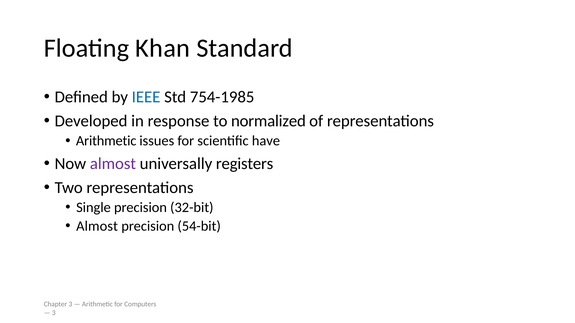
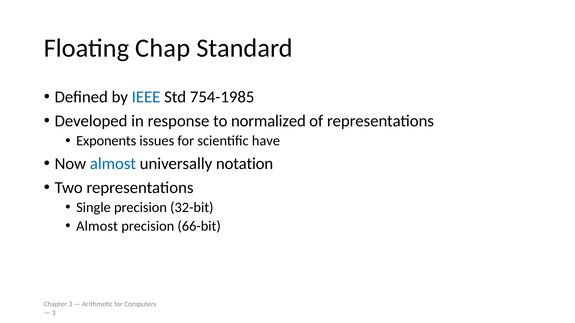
Khan: Khan -> Chap
Arithmetic at (106, 141): Arithmetic -> Exponents
almost at (113, 164) colour: purple -> blue
registers: registers -> notation
54-bit: 54-bit -> 66-bit
